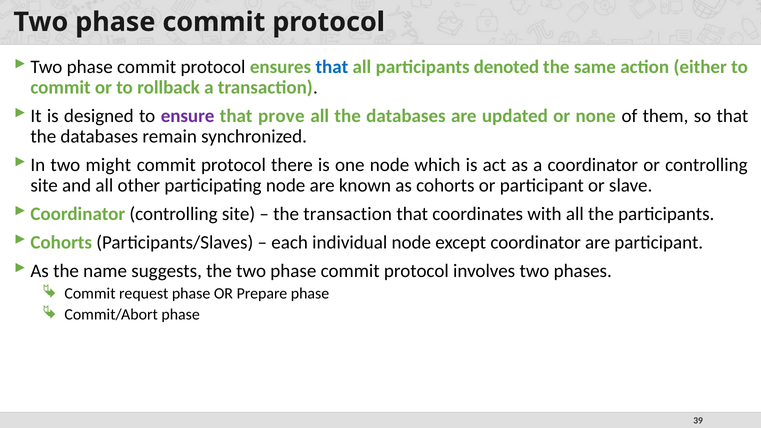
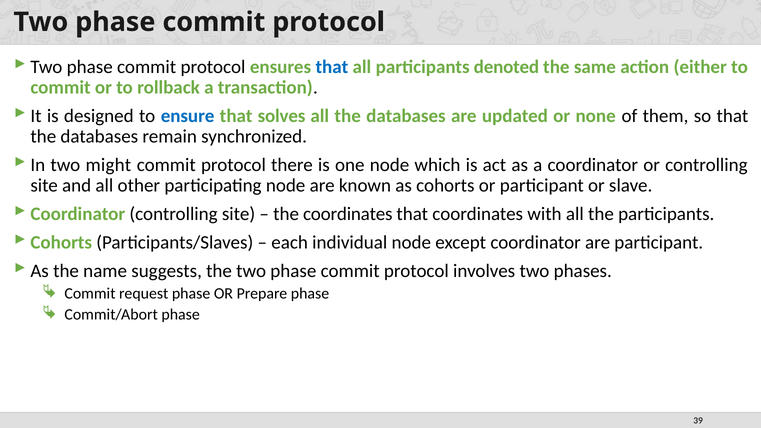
ensure colour: purple -> blue
prove: prove -> solves
the transaction: transaction -> coordinates
